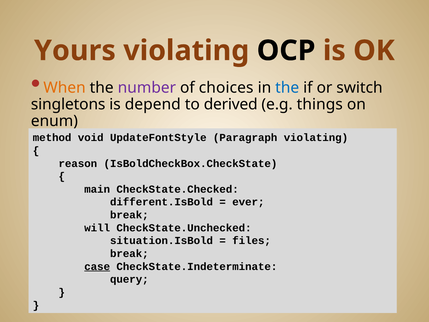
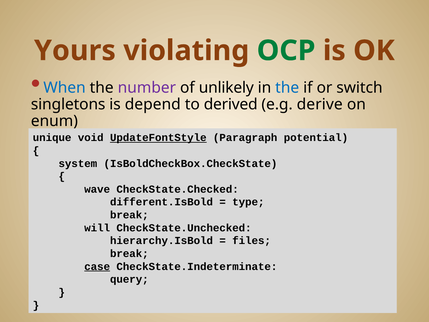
OCP colour: black -> green
When colour: orange -> blue
choices: choices -> unlikely
things: things -> derive
method: method -> unique
UpdateFontStyle underline: none -> present
Paragraph violating: violating -> potential
reason: reason -> system
main: main -> wave
ever: ever -> type
situation.IsBold: situation.IsBold -> hierarchy.IsBold
